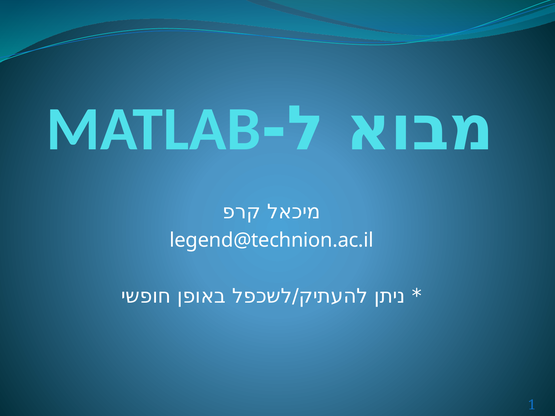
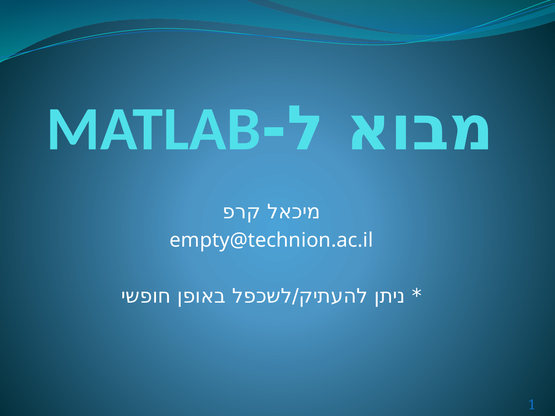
legend@technion.ac.il: legend@technion.ac.il -> empty@technion.ac.il
